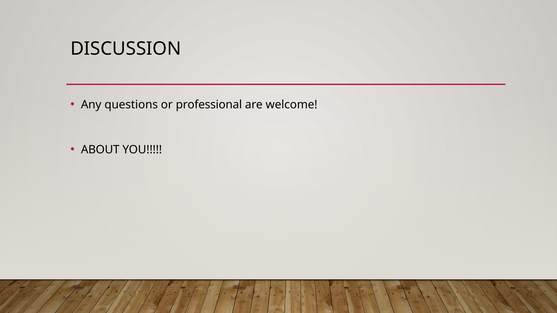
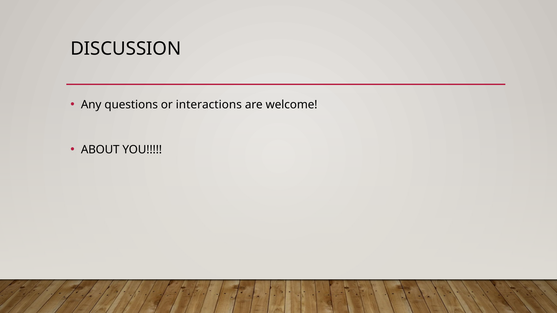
professional: professional -> interactions
